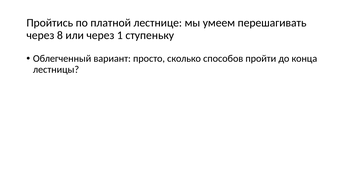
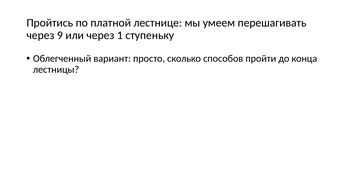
8: 8 -> 9
